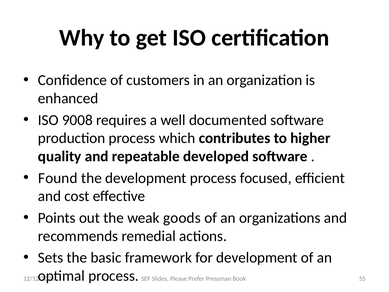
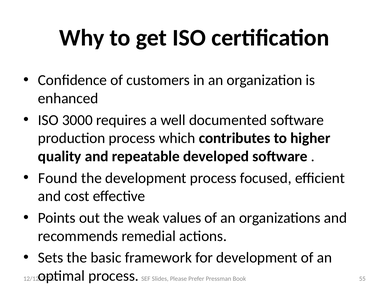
9008: 9008 -> 3000
goods: goods -> values
